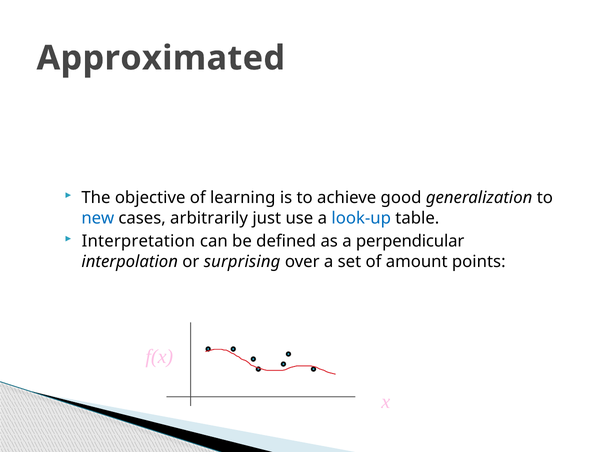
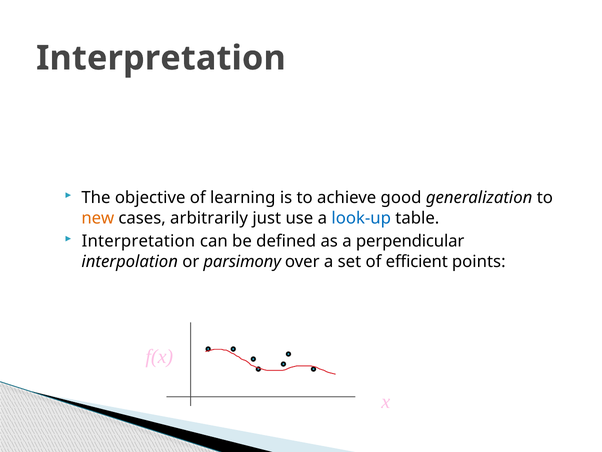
Approximated at (161, 58): Approximated -> Interpretation
new colour: blue -> orange
surprising: surprising -> parsimony
amount: amount -> efficient
